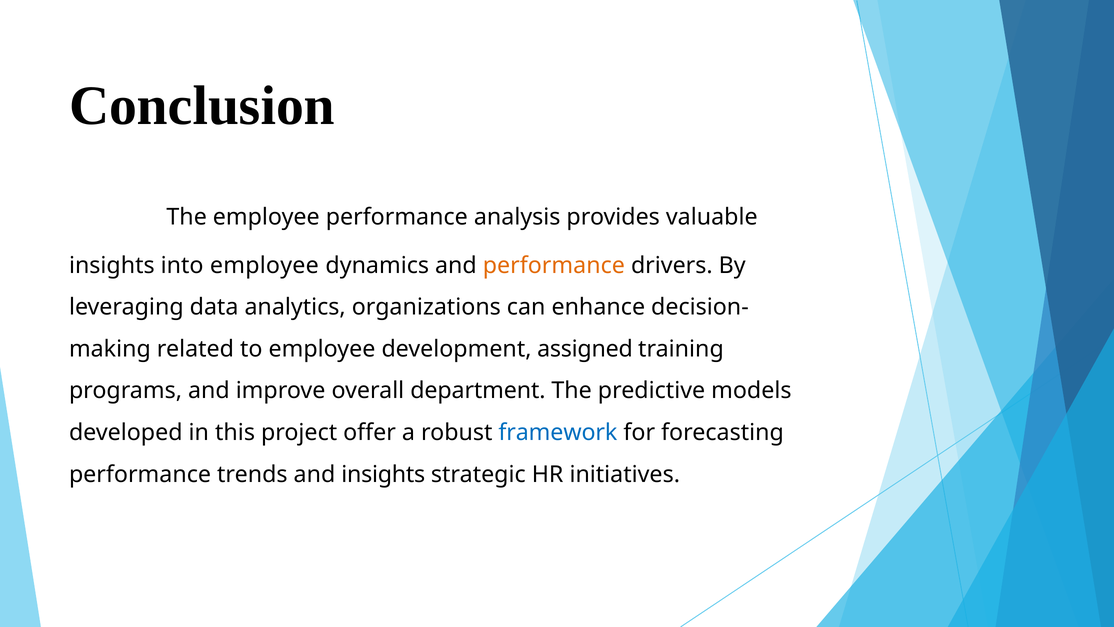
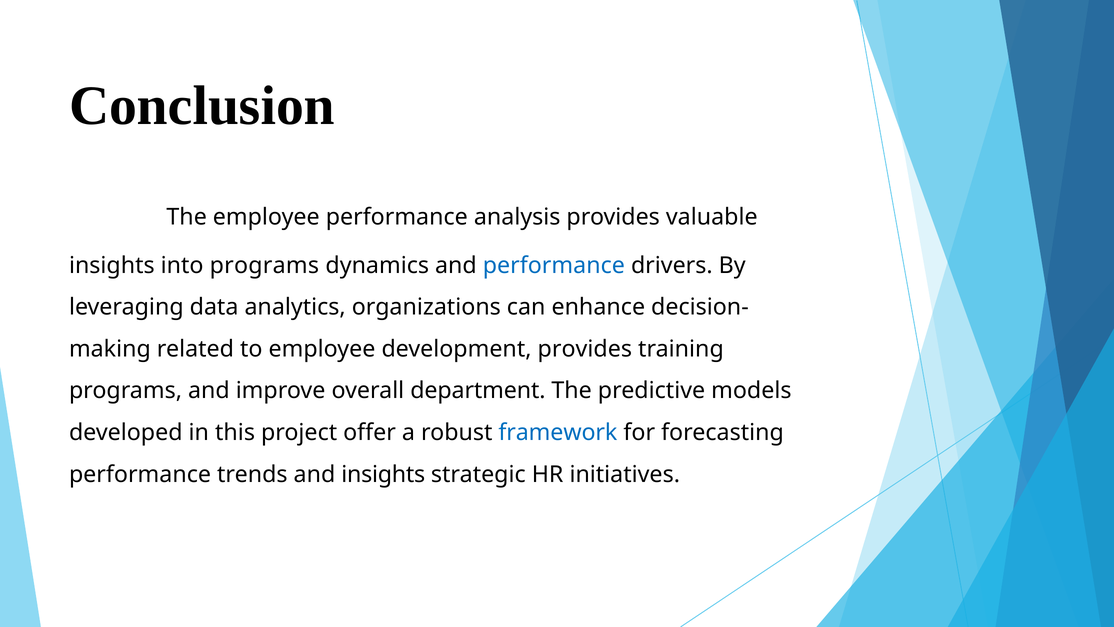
into employee: employee -> programs
performance at (554, 265) colour: orange -> blue
development assigned: assigned -> provides
